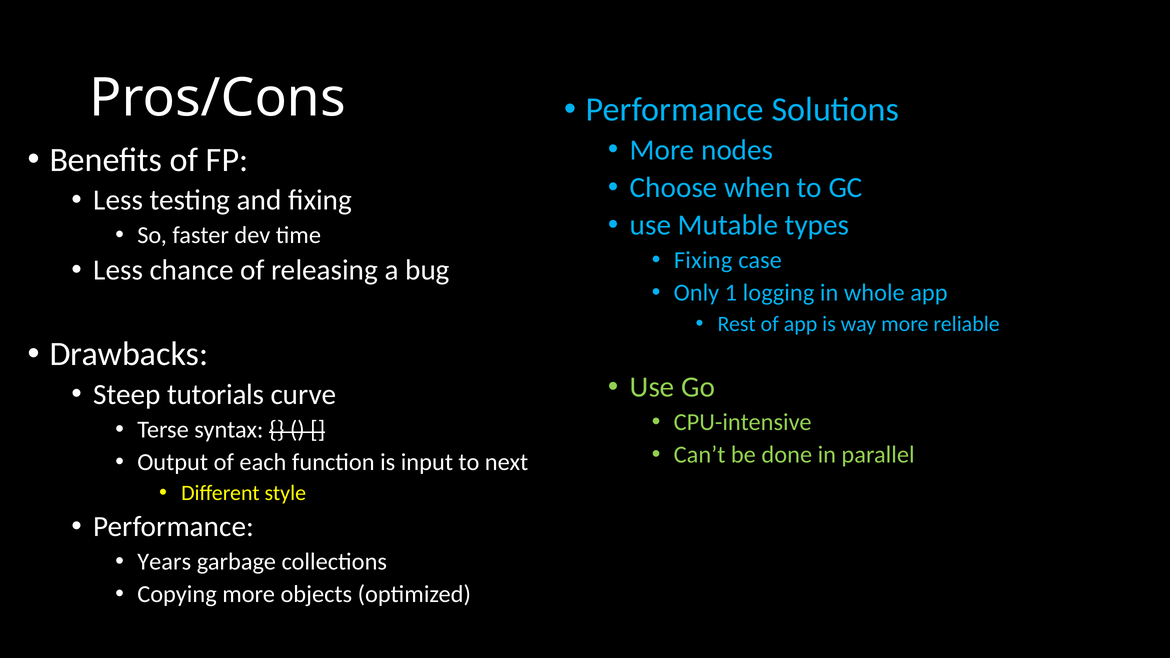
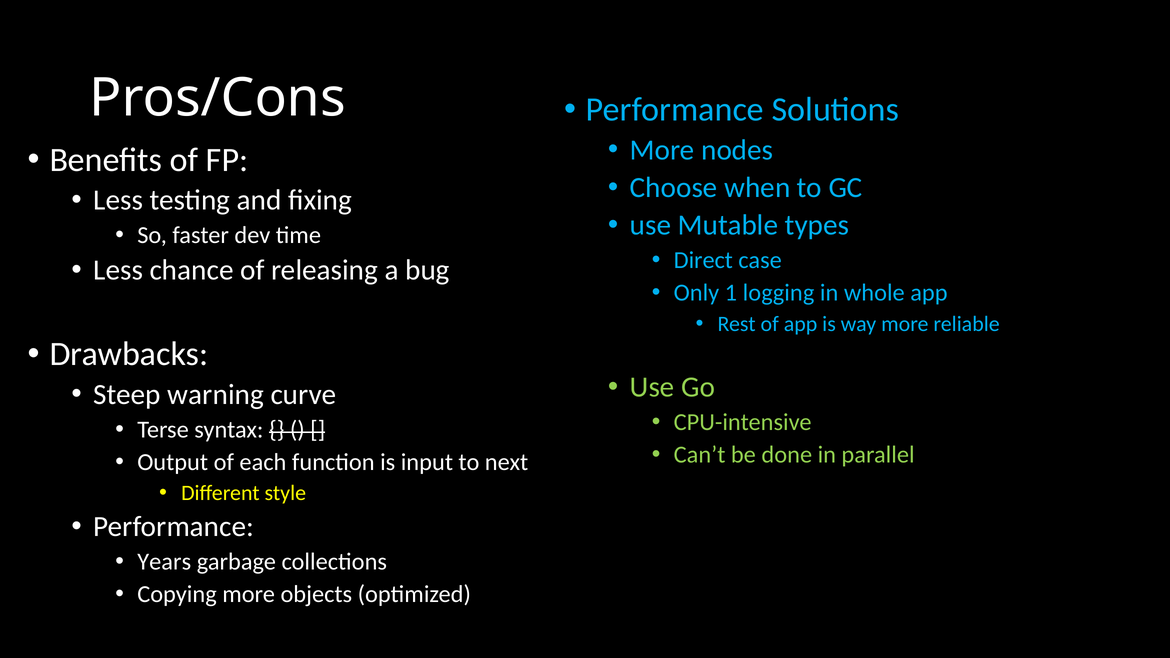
Fixing at (703, 260): Fixing -> Direct
tutorials: tutorials -> warning
